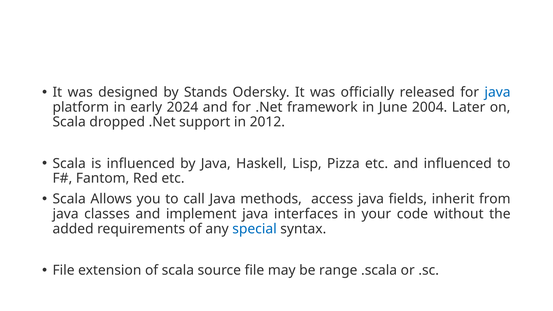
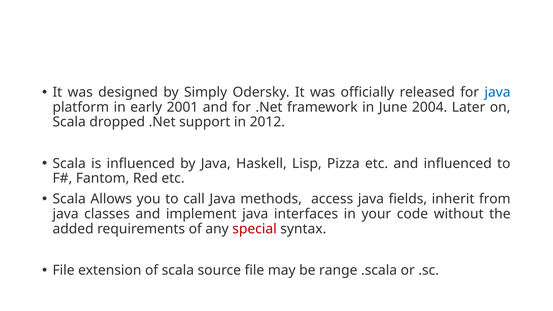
Stands: Stands -> Simply
2024: 2024 -> 2001
special colour: blue -> red
